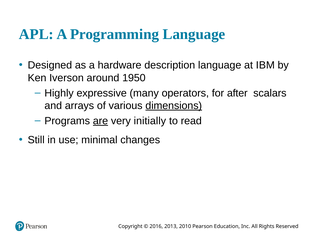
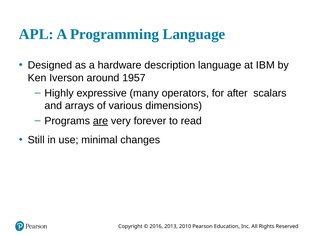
1950: 1950 -> 1957
dimensions underline: present -> none
initially: initially -> forever
